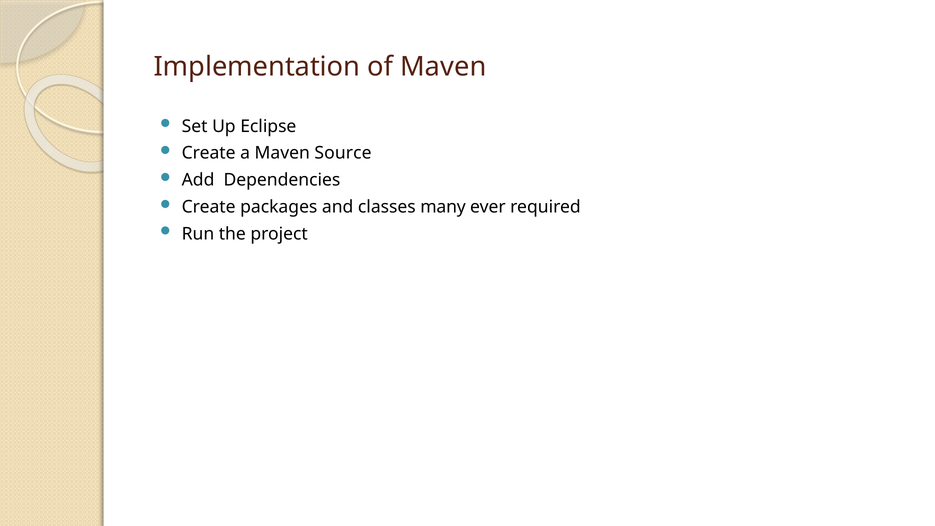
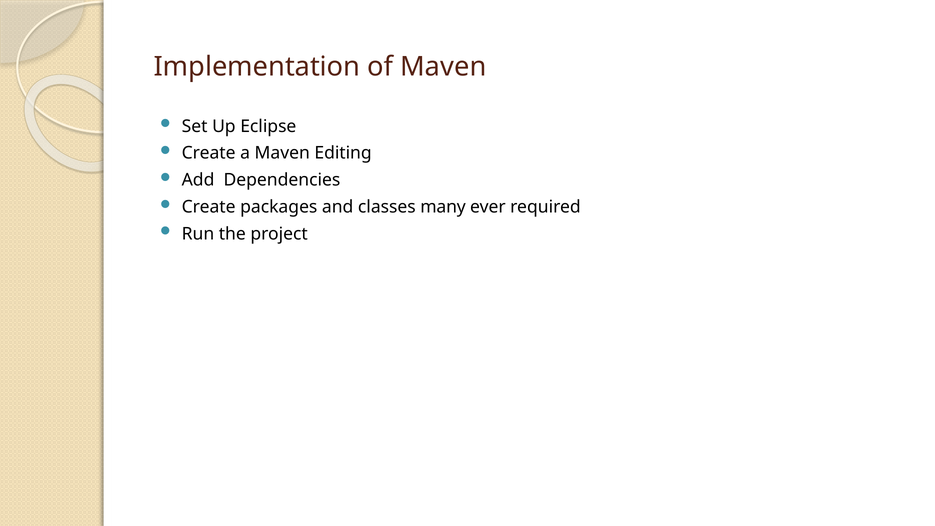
Source: Source -> Editing
